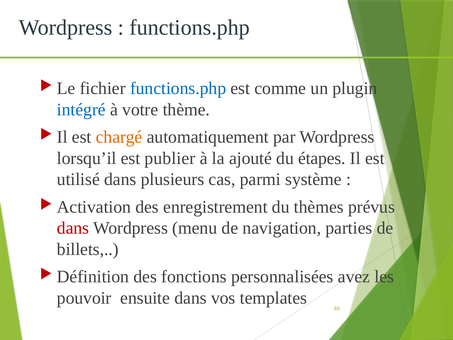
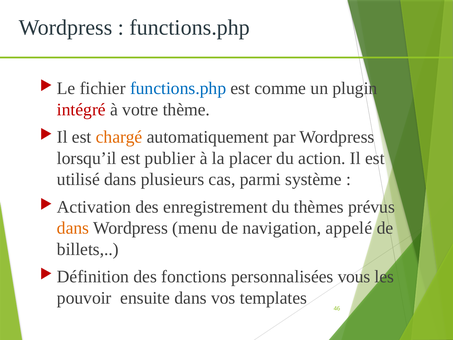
intégré colour: blue -> red
ajouté: ajouté -> placer
étapes: étapes -> action
dans at (73, 228) colour: red -> orange
parties: parties -> appelé
avez: avez -> vous
